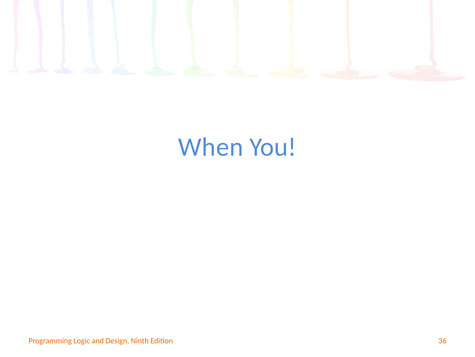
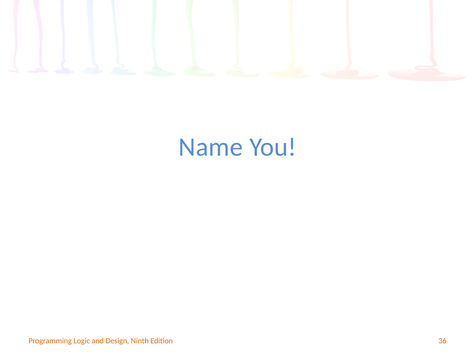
When: When -> Name
